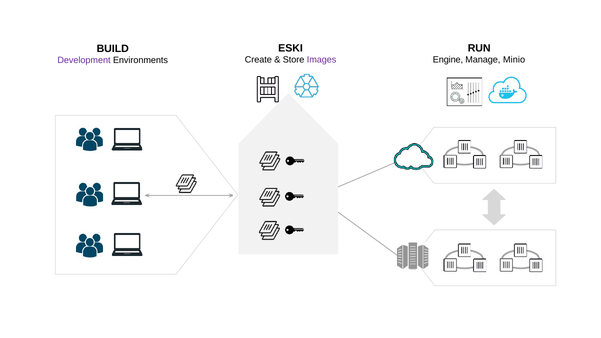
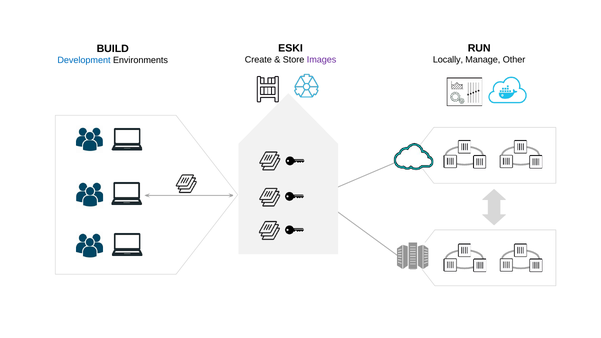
Engine: Engine -> Locally
Minio: Minio -> Other
Development colour: purple -> blue
